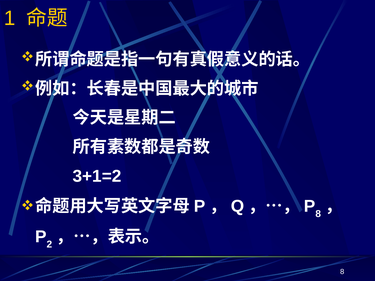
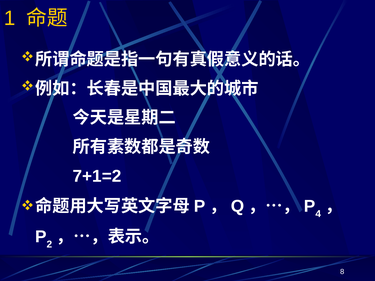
3+1=2: 3+1=2 -> 7+1=2
8 at (318, 214): 8 -> 4
